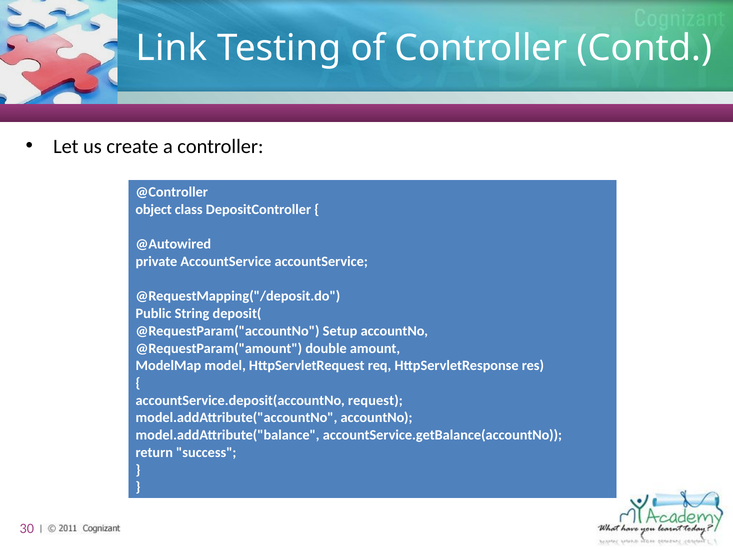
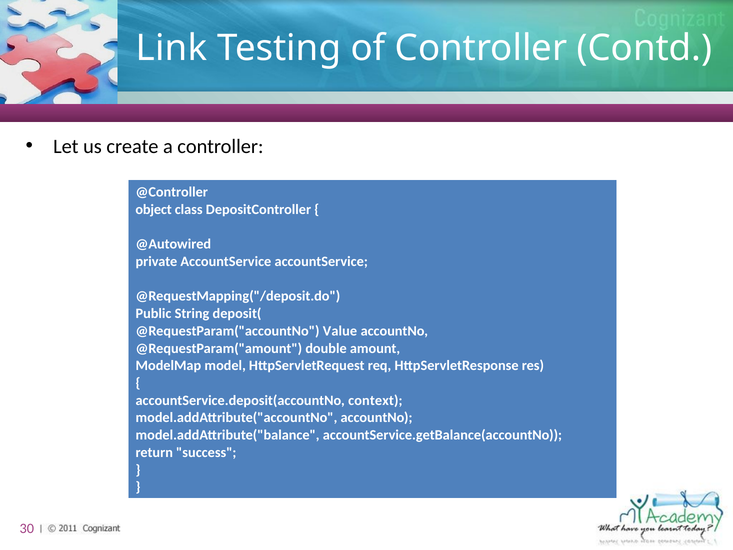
Setup: Setup -> Value
request: request -> context
